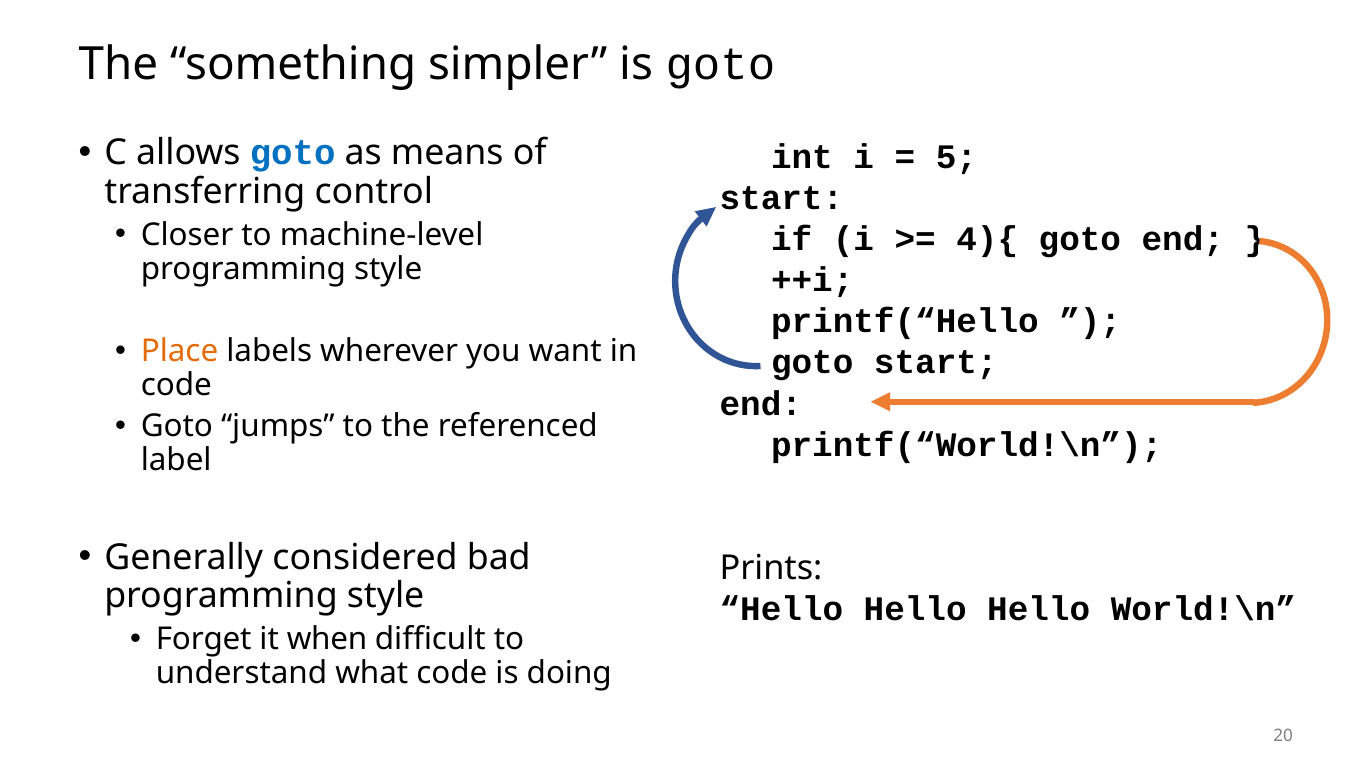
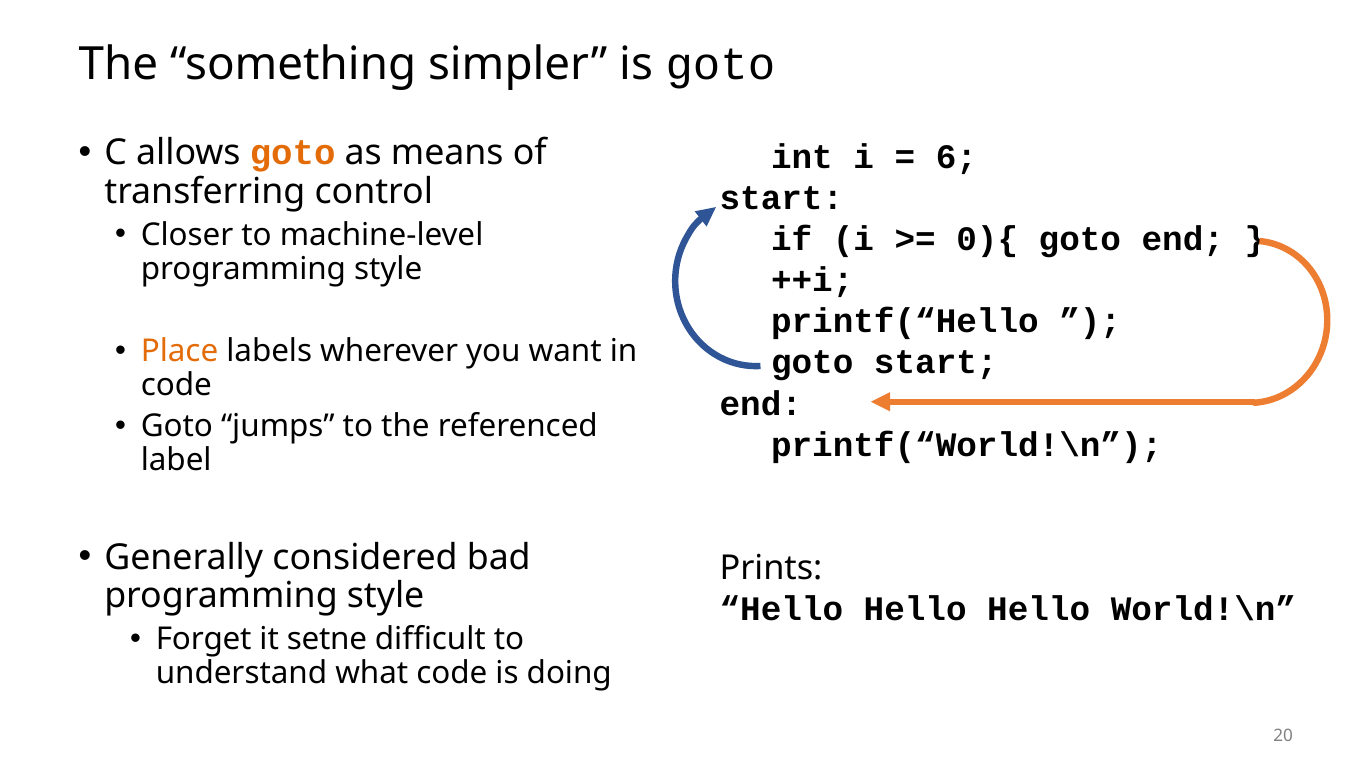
goto at (293, 153) colour: blue -> orange
5: 5 -> 6
4){: 4){ -> 0){
when: when -> setne
